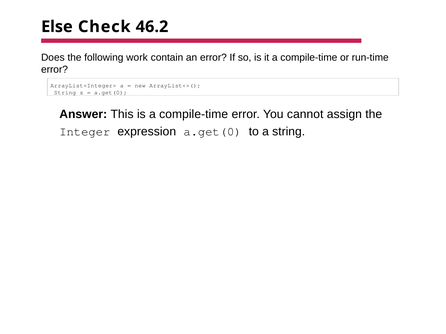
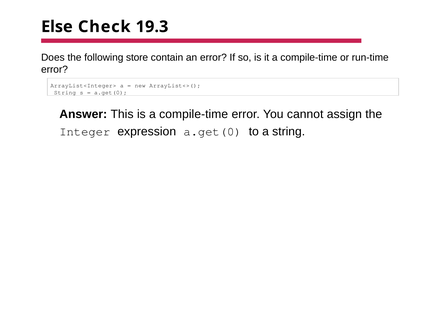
46.2: 46.2 -> 19.3
work: work -> store
